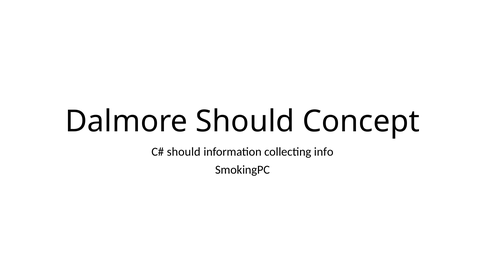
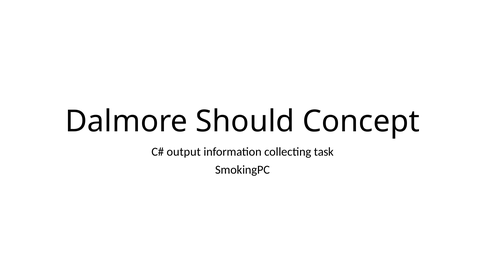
should at (184, 152): should -> output
info: info -> task
